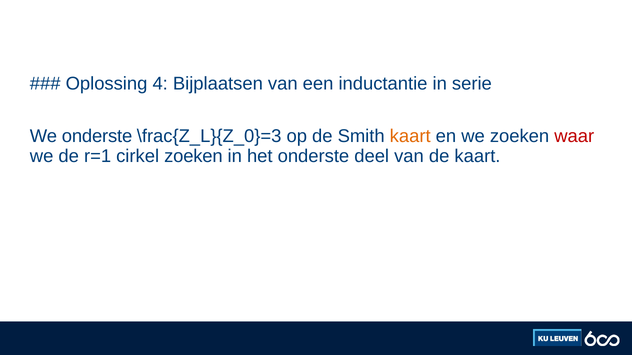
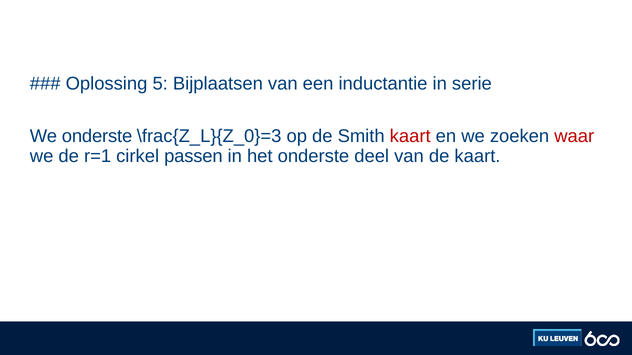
4: 4 -> 5
kaart at (410, 137) colour: orange -> red
cirkel zoeken: zoeken -> passen
